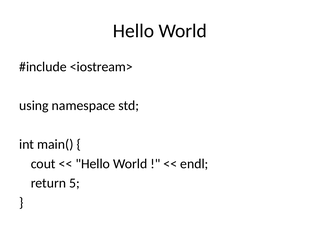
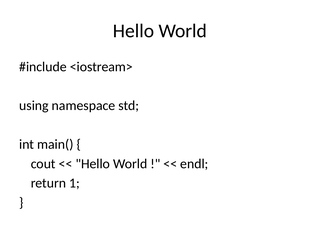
5: 5 -> 1
